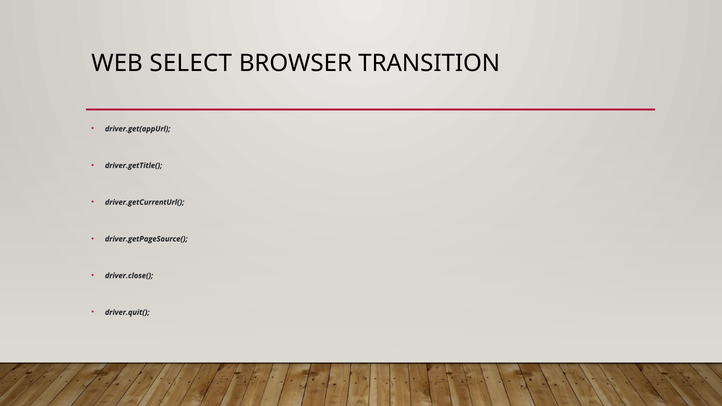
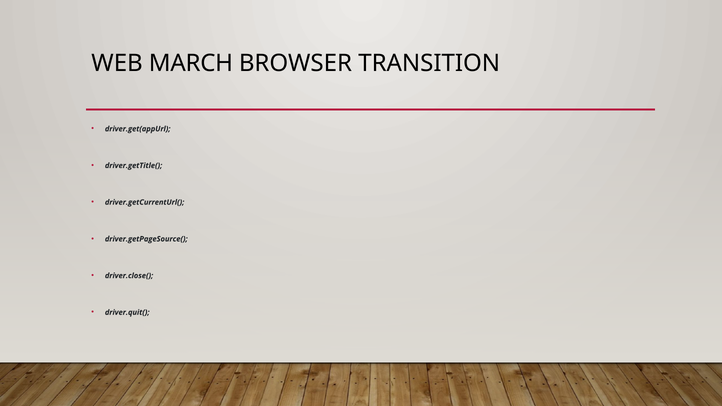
SELECT: SELECT -> MARCH
